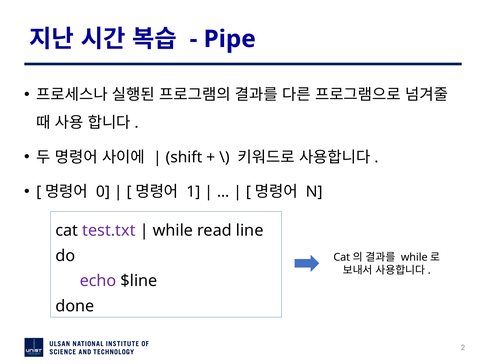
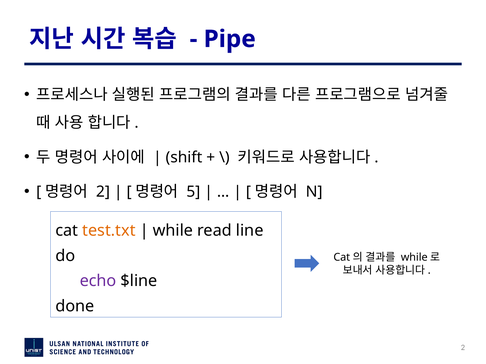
0 at (103, 192): 0 -> 2
1: 1 -> 5
test.txt colour: purple -> orange
